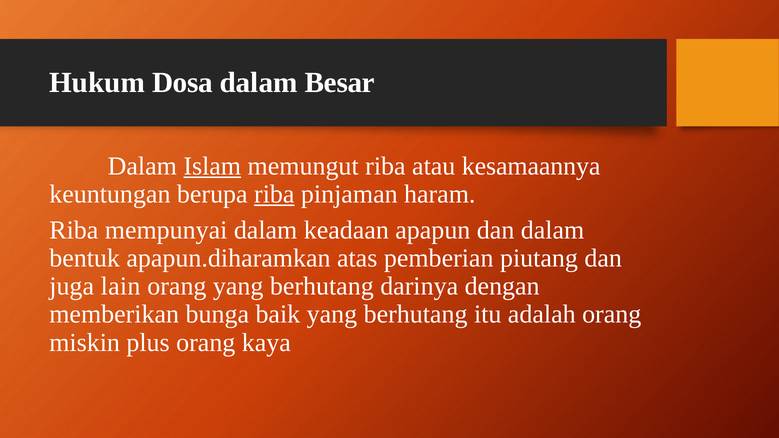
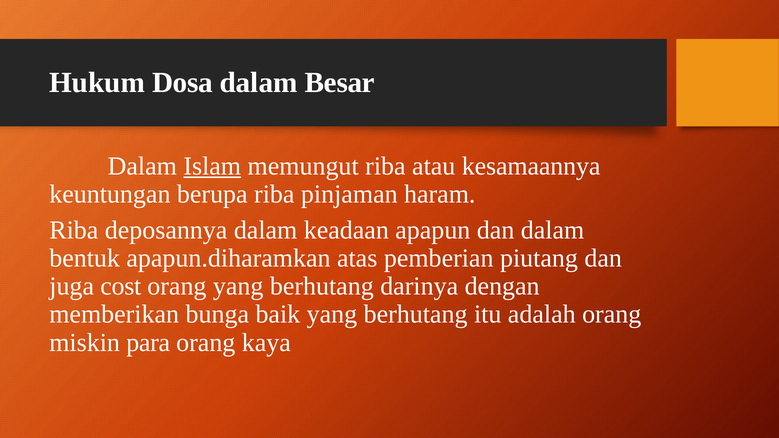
riba at (274, 194) underline: present -> none
mempunyai: mempunyai -> deposannya
lain: lain -> cost
plus: plus -> para
